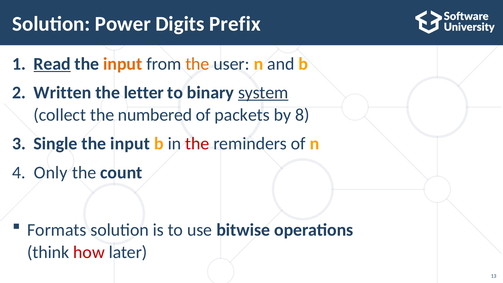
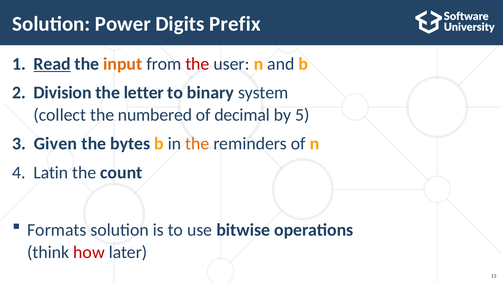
the at (197, 64) colour: orange -> red
Written: Written -> Division
system underline: present -> none
packets: packets -> decimal
8: 8 -> 5
Single: Single -> Given
input at (130, 144): input -> bytes
the at (197, 144) colour: red -> orange
Only: Only -> Latin
